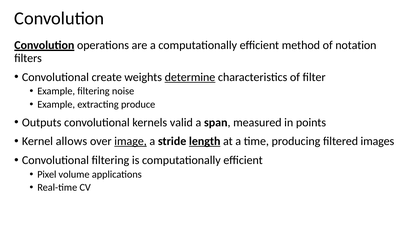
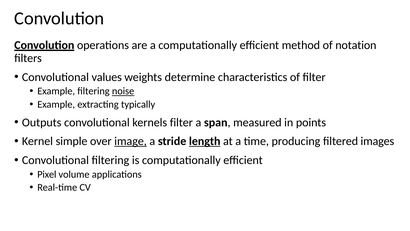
create: create -> values
determine underline: present -> none
noise underline: none -> present
produce: produce -> typically
kernels valid: valid -> filter
allows: allows -> simple
